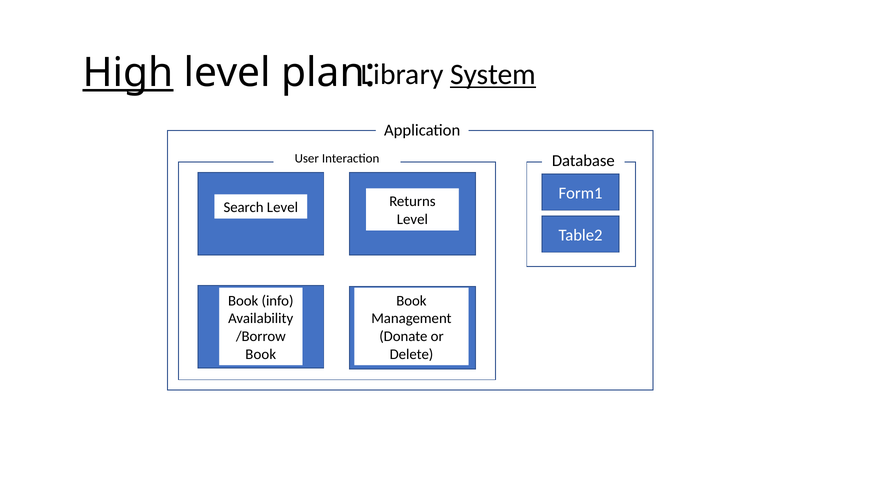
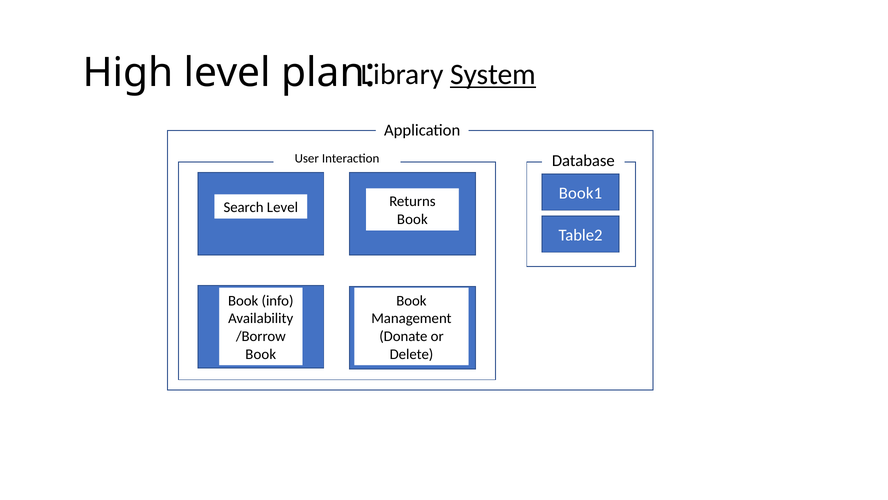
High underline: present -> none
Form1: Form1 -> Book1
Level at (412, 219): Level -> Book
